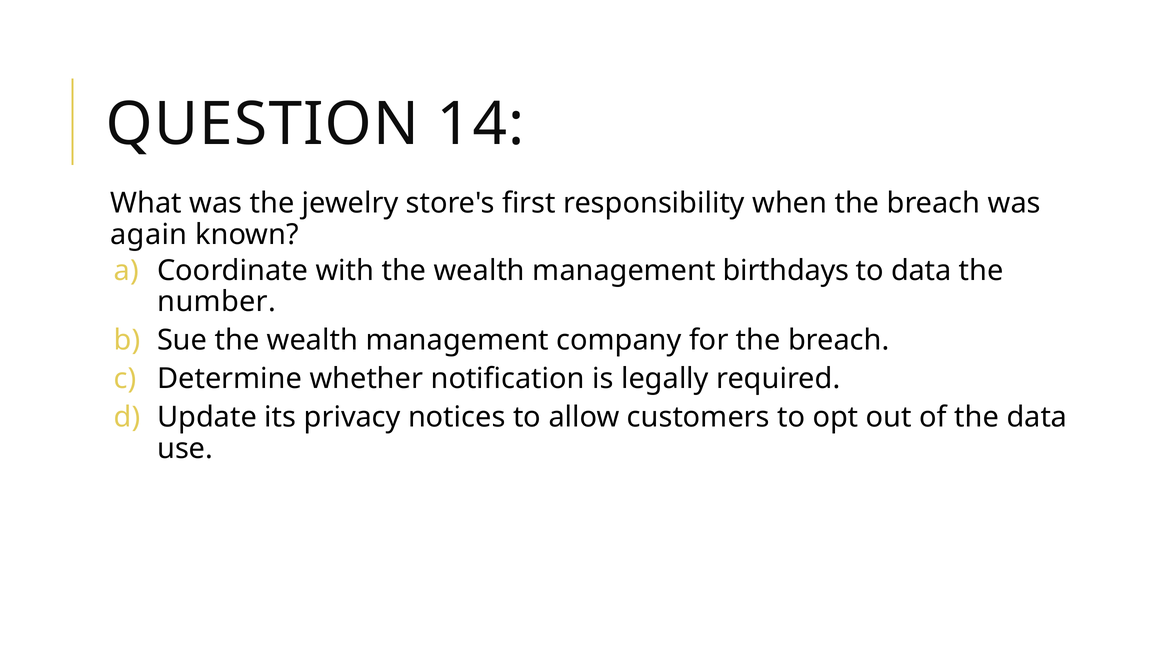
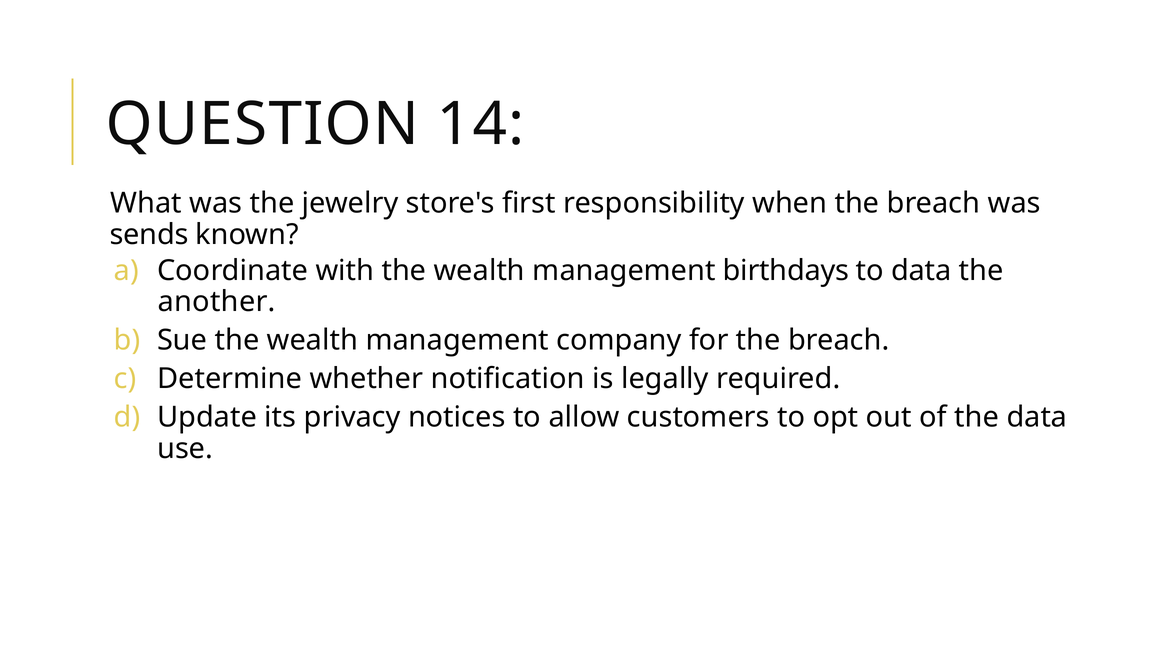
again: again -> sends
number: number -> another
